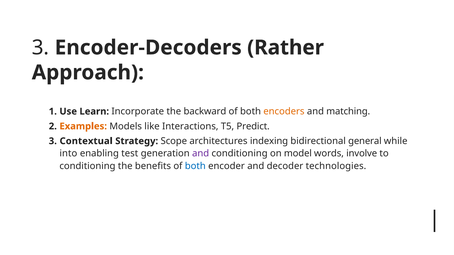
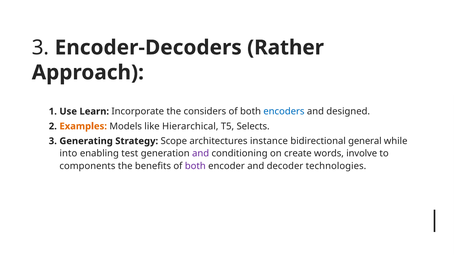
backward: backward -> considers
encoders colour: orange -> blue
matching: matching -> designed
Interactions: Interactions -> Hierarchical
Predict: Predict -> Selects
Contextual: Contextual -> Generating
indexing: indexing -> instance
model: model -> create
conditioning at (87, 166): conditioning -> components
both at (195, 166) colour: blue -> purple
